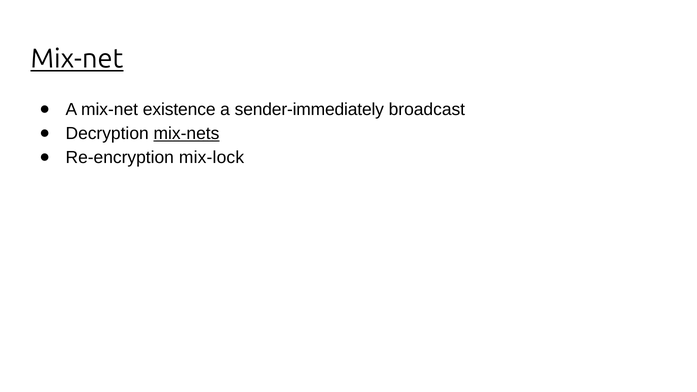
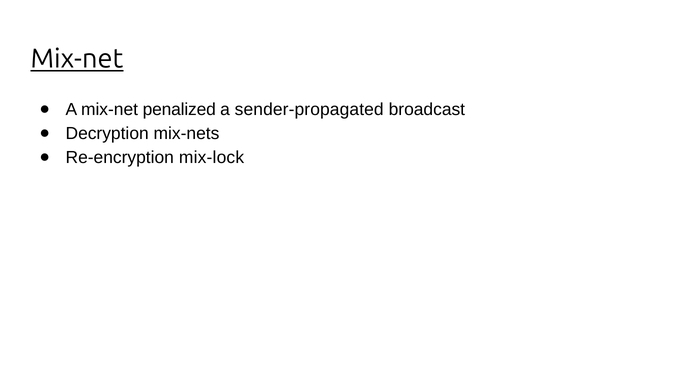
existence: existence -> penalized
sender-immediately: sender-immediately -> sender-propagated
mix-nets underline: present -> none
